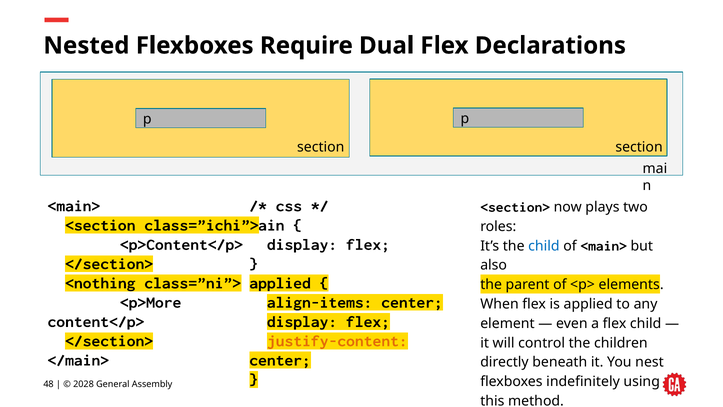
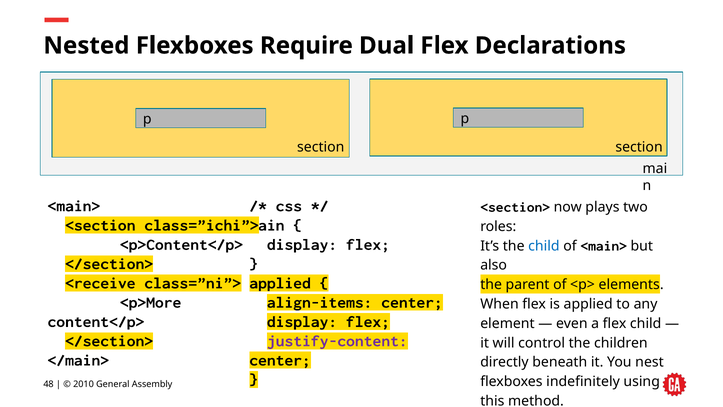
<nothing: <nothing -> <receive
justify-content colour: orange -> purple
2028: 2028 -> 2010
